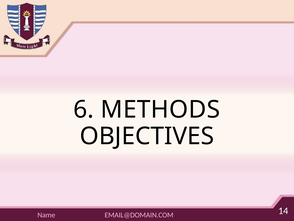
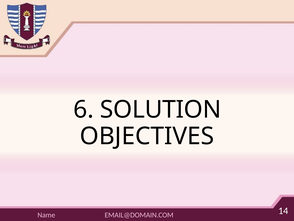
METHODS: METHODS -> SOLUTION
